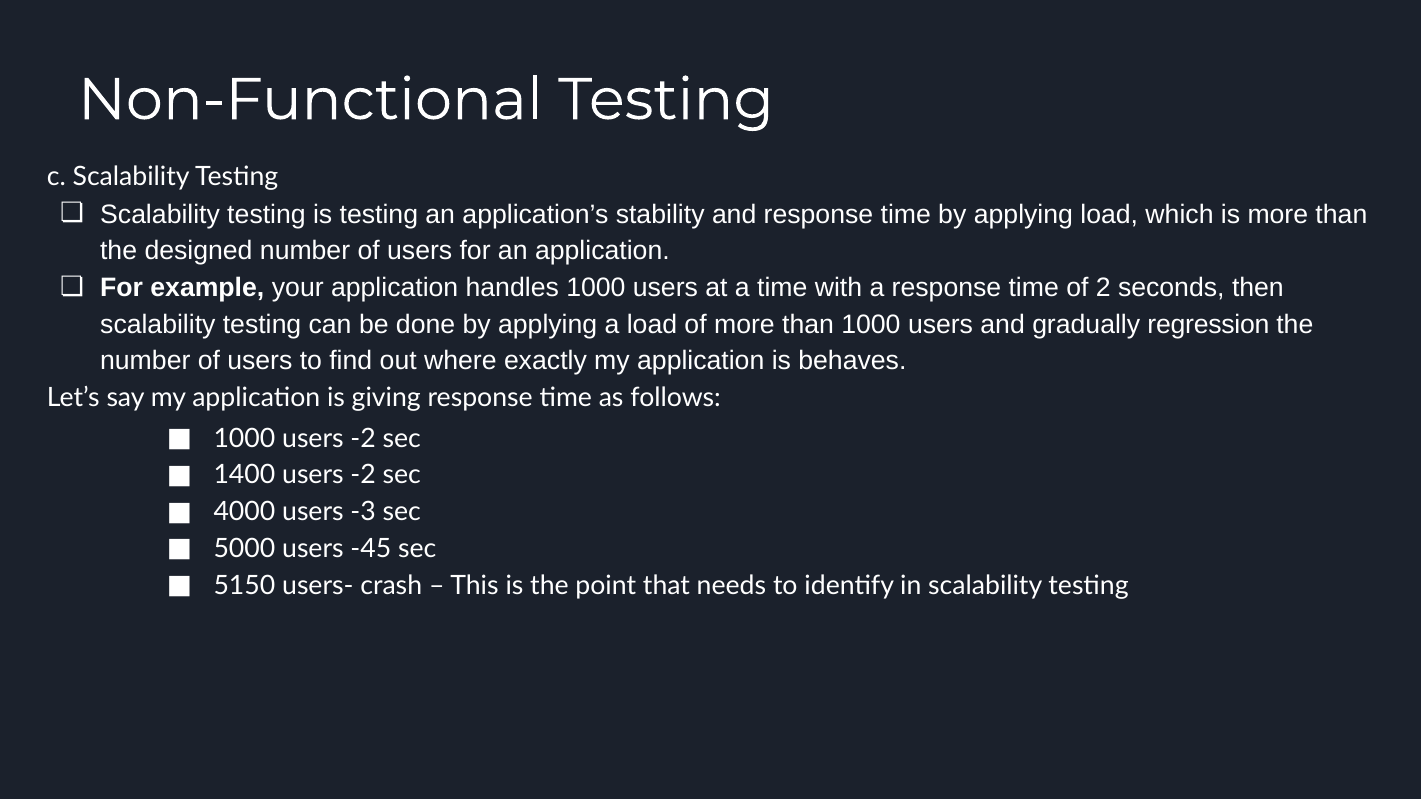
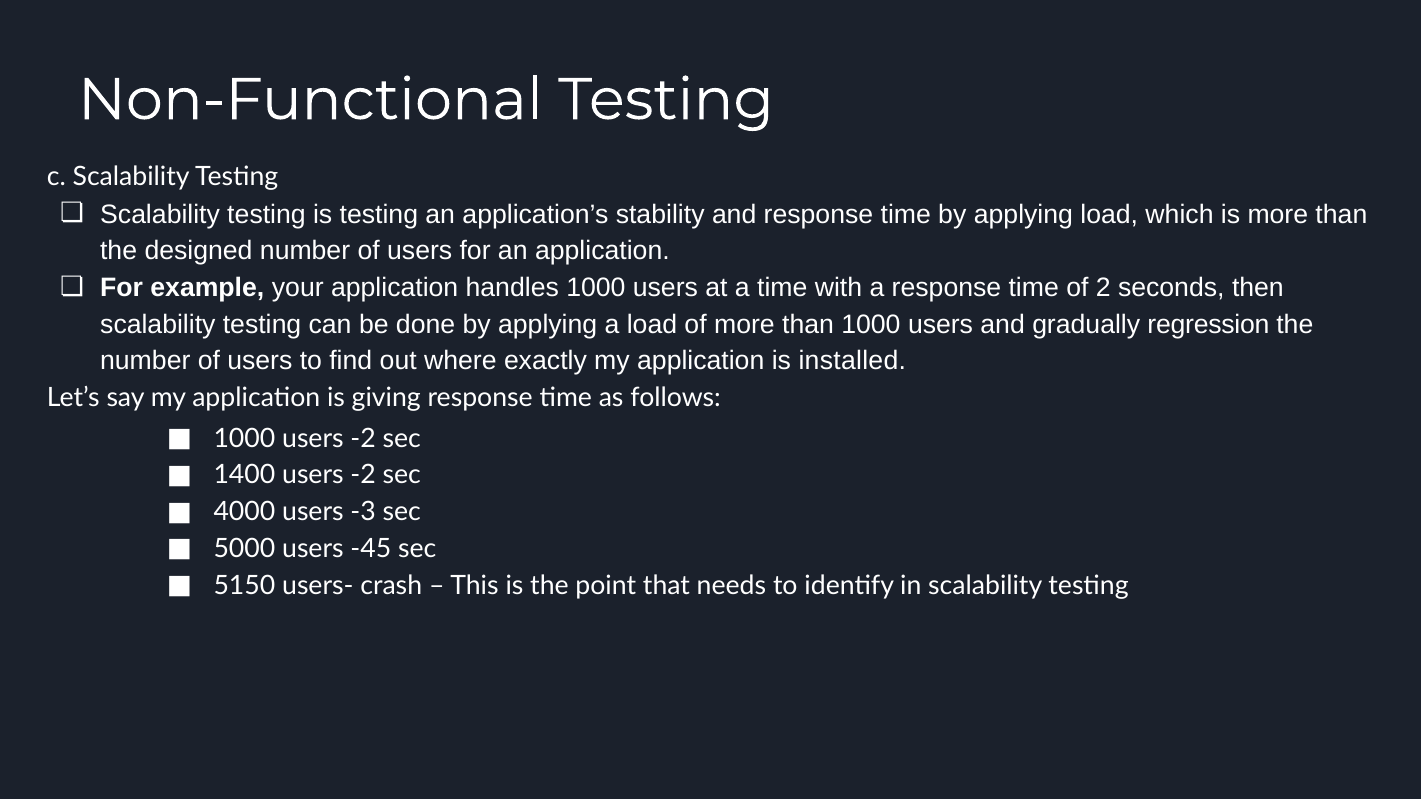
behaves: behaves -> installed
